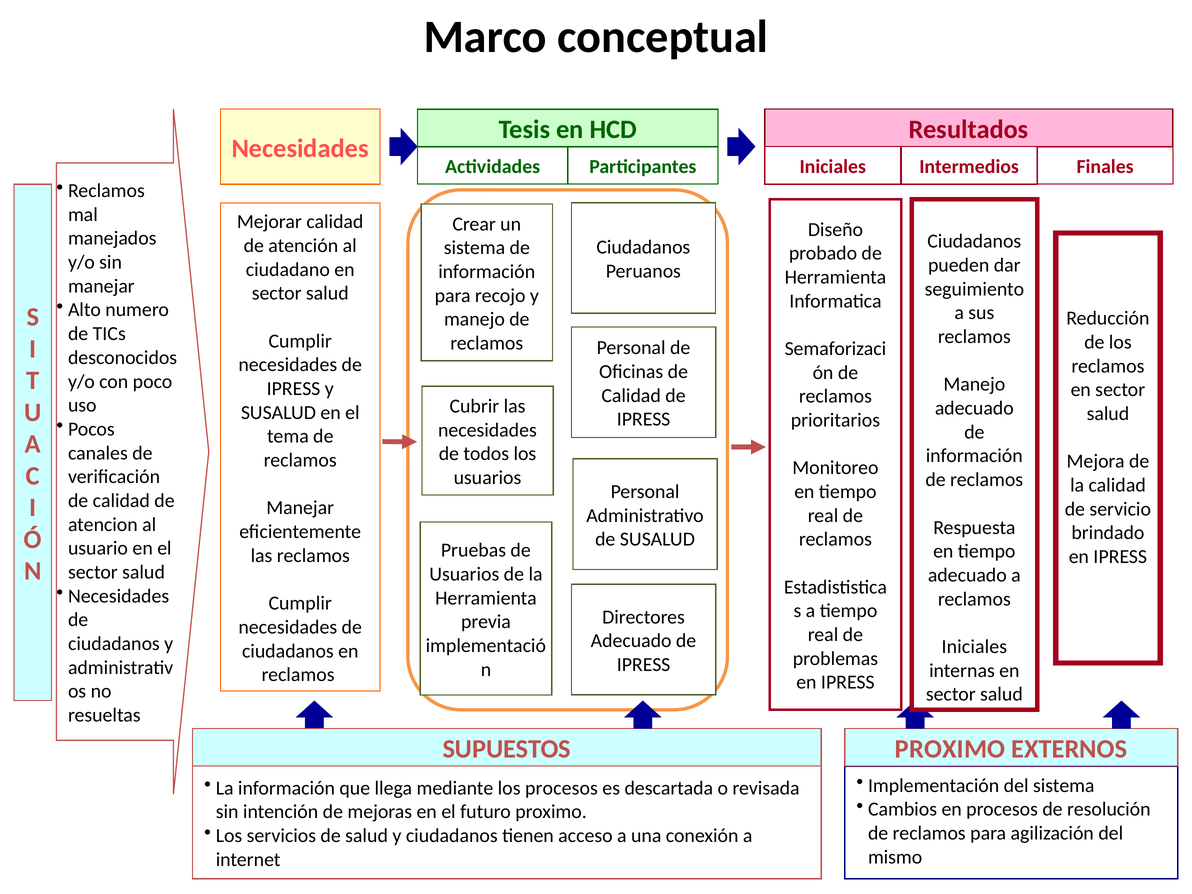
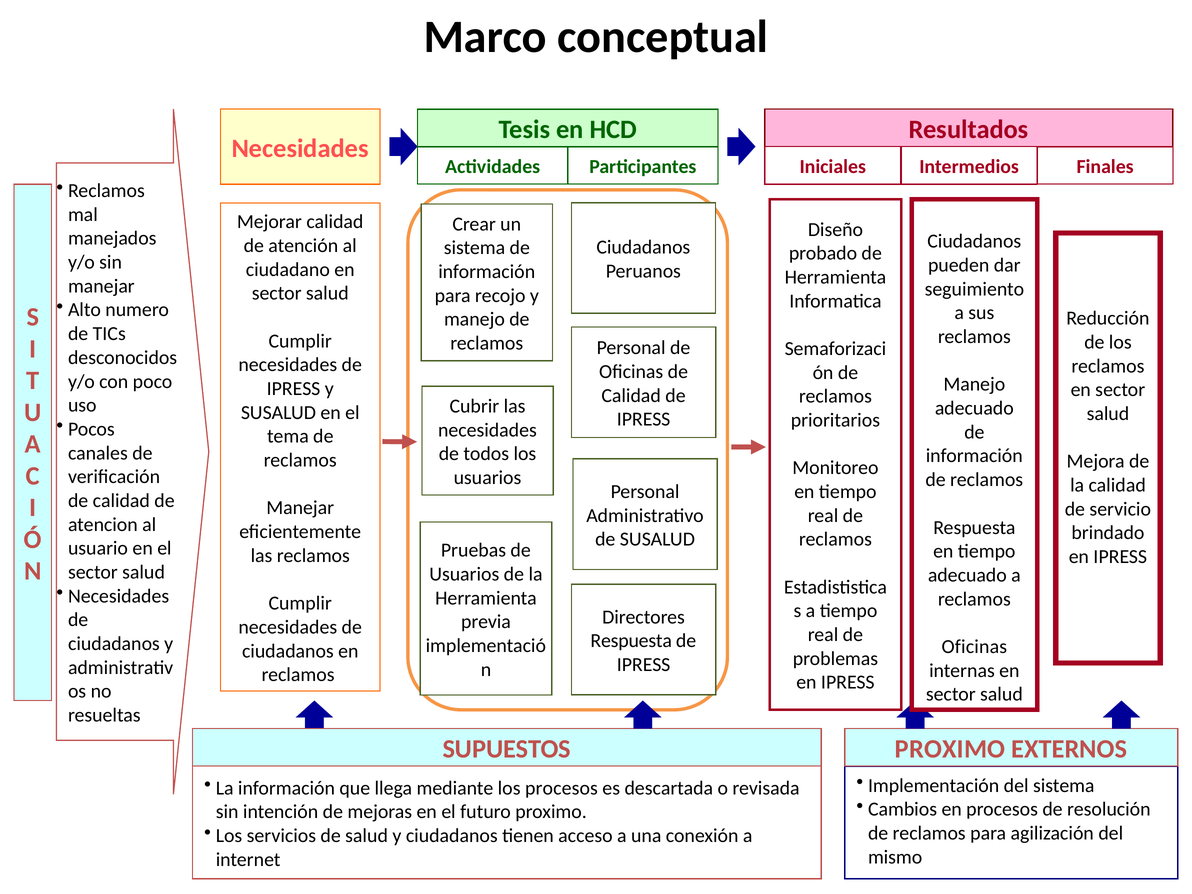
Adecuado at (631, 641): Adecuado -> Respuesta
Iniciales at (974, 647): Iniciales -> Oficinas
